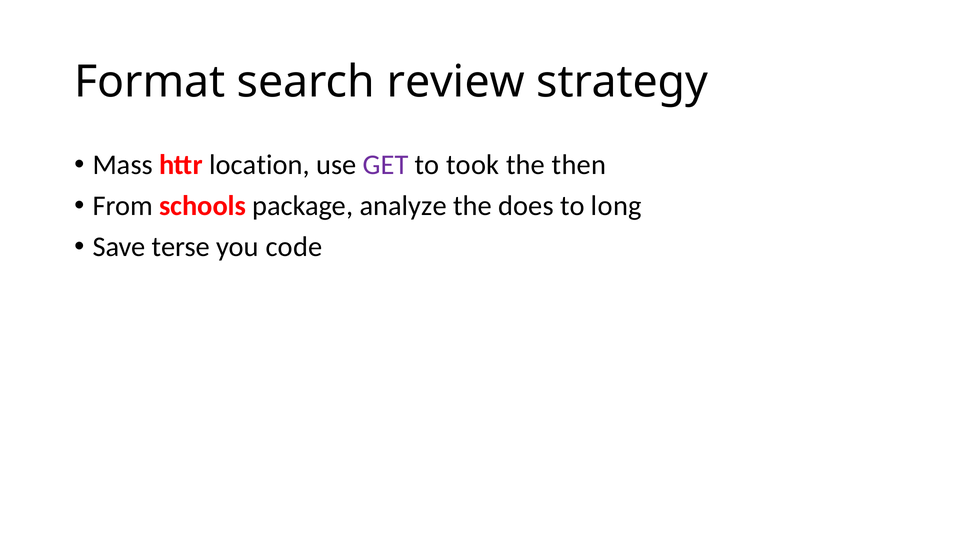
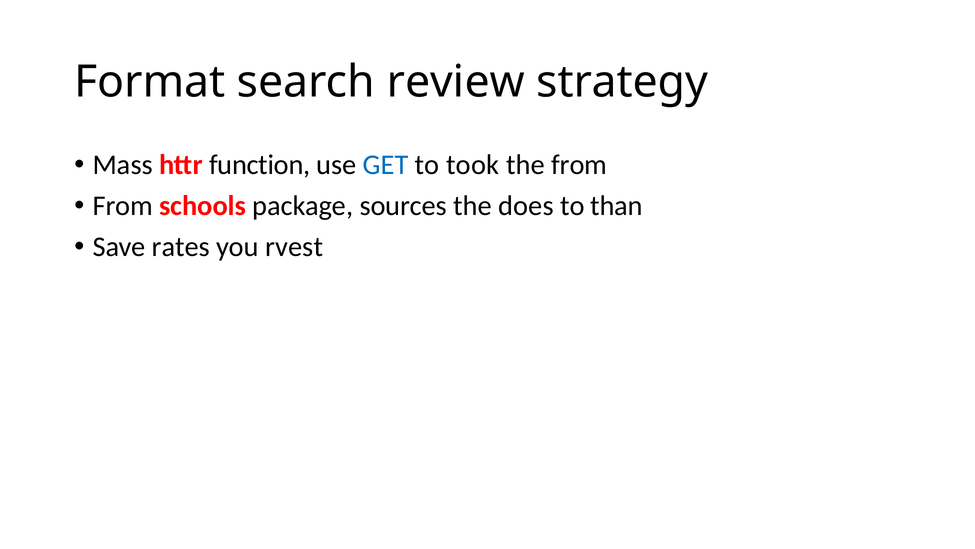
location: location -> function
GET colour: purple -> blue
the then: then -> from
analyze: analyze -> sources
long: long -> than
terse: terse -> rates
code: code -> rvest
